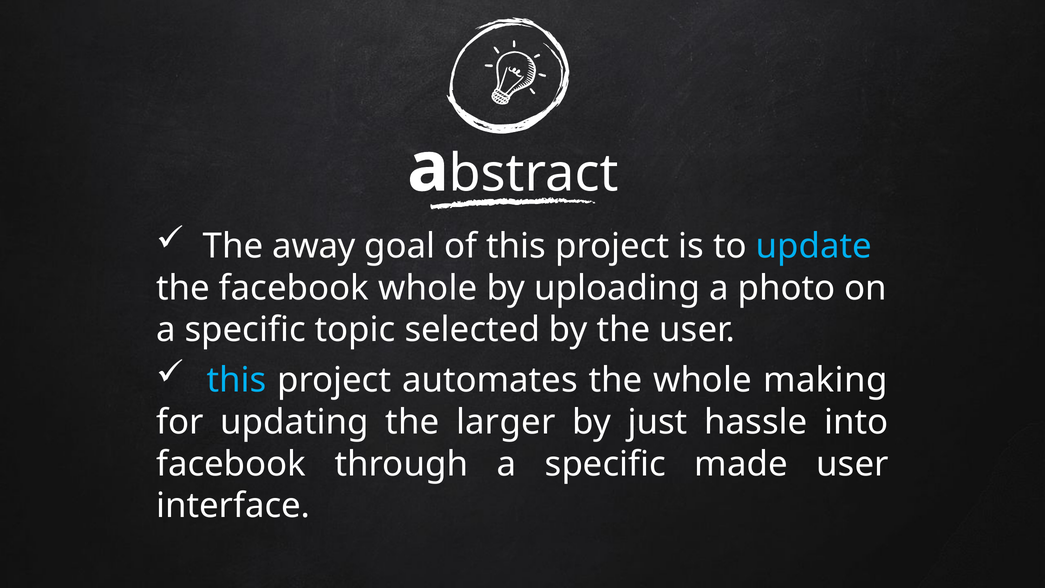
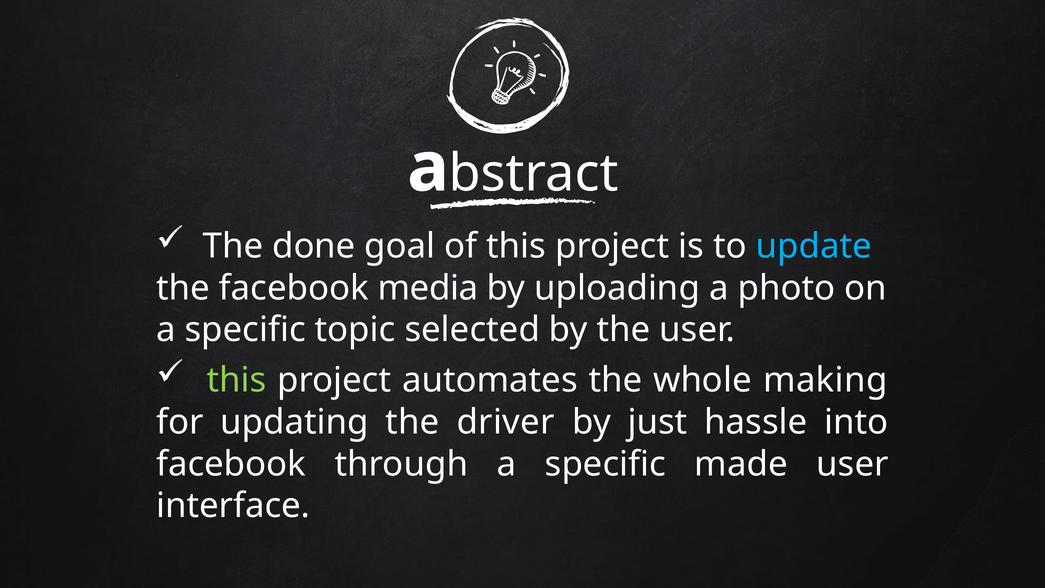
away: away -> done
facebook whole: whole -> media
this at (236, 380) colour: light blue -> light green
larger: larger -> driver
